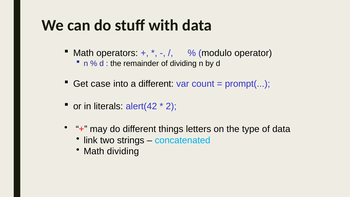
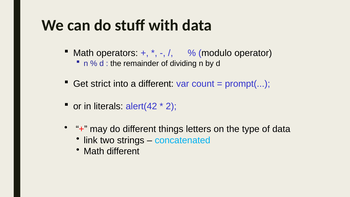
case: case -> strict
Math dividing: dividing -> different
